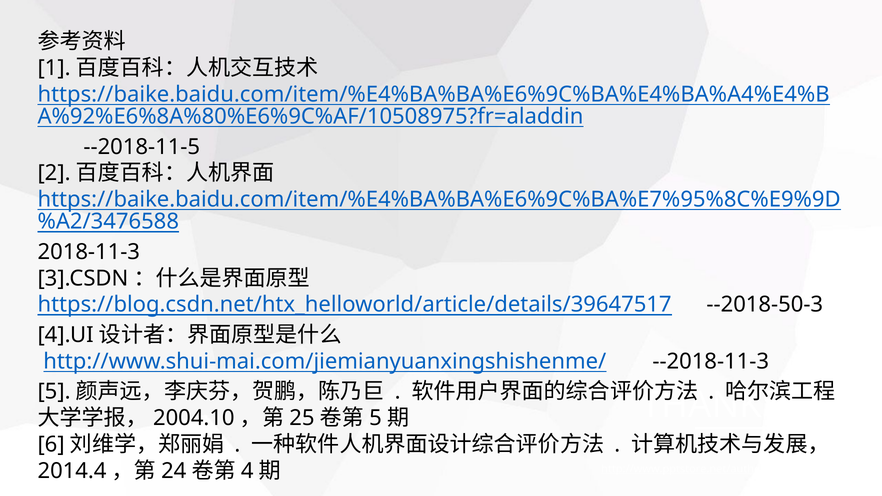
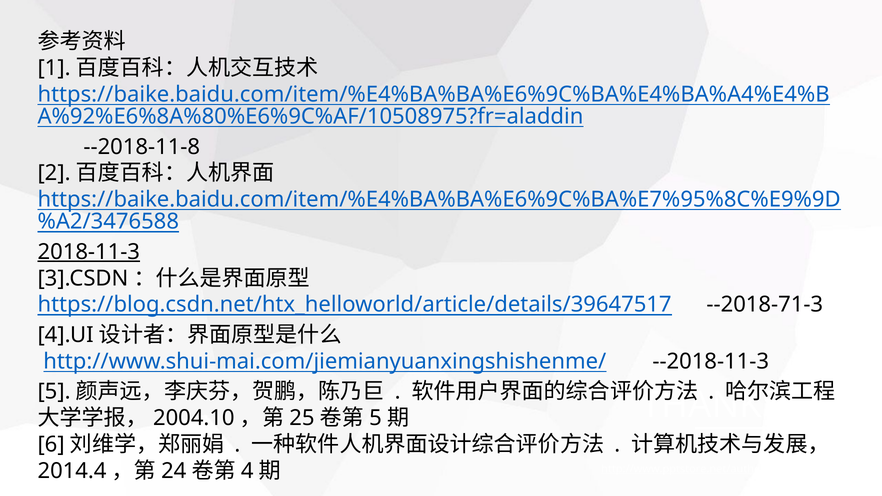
--2018-11-5: --2018-11-5 -> --2018-11-8
2018-11-3 underline: none -> present
--2018-50-3: --2018-50-3 -> --2018-71-3
